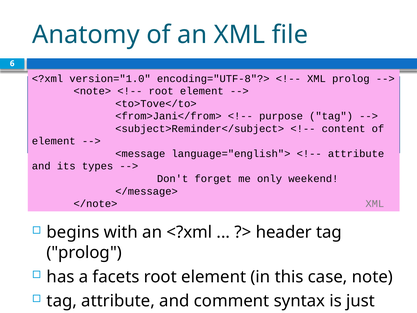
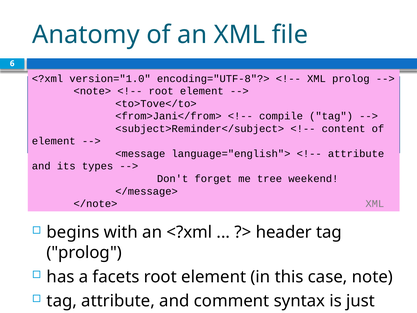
purpose: purpose -> compile
only: only -> tree
